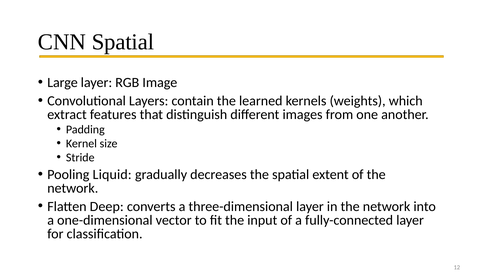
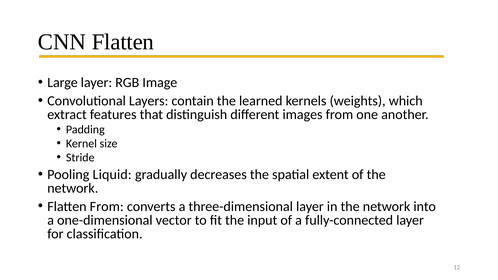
CNN Spatial: Spatial -> Flatten
Flatten Deep: Deep -> From
